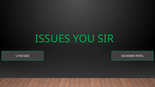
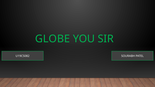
ISSUES: ISSUES -> GLOBE
